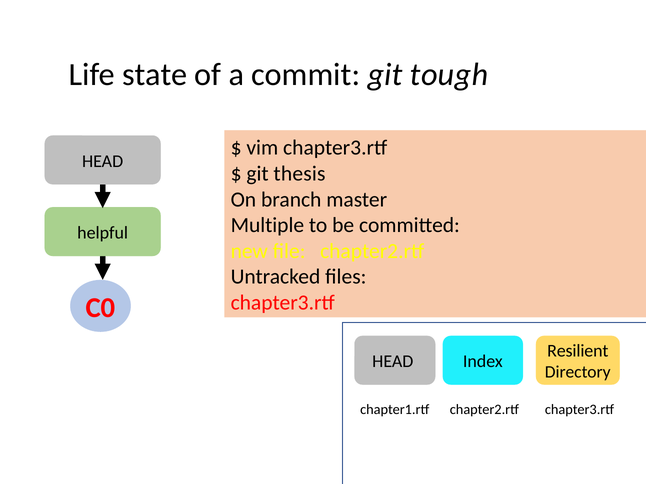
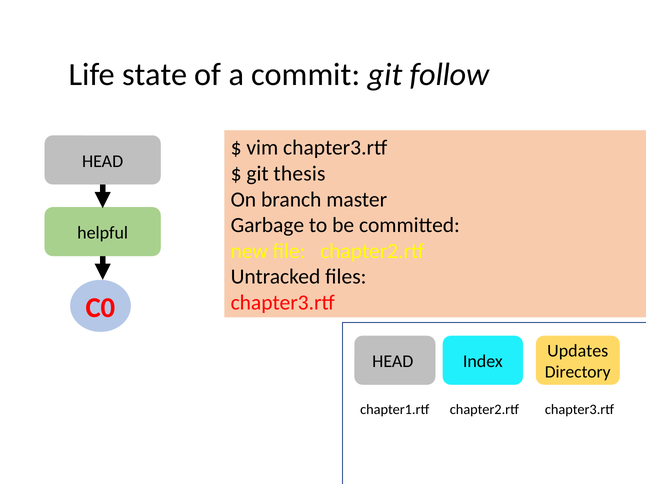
tough: tough -> follow
Multiple: Multiple -> Garbage
Resilient: Resilient -> Updates
